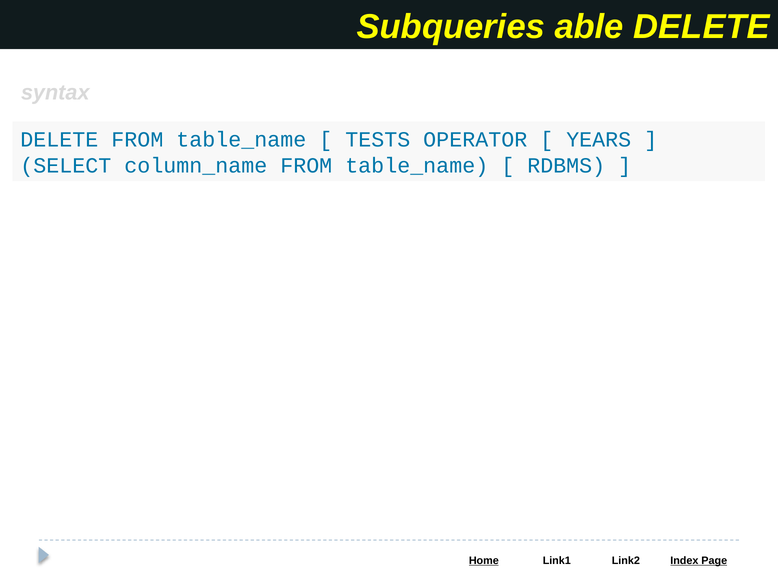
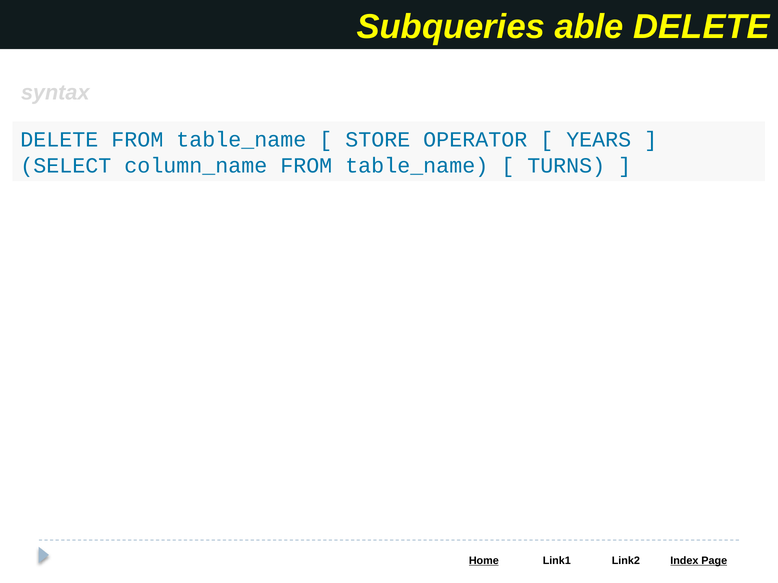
TESTS: TESTS -> STORE
RDBMS: RDBMS -> TURNS
